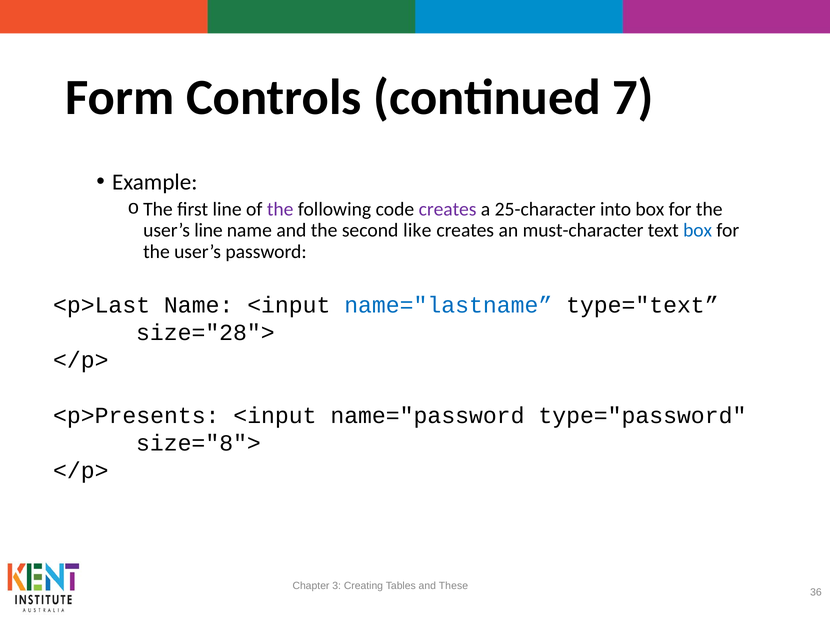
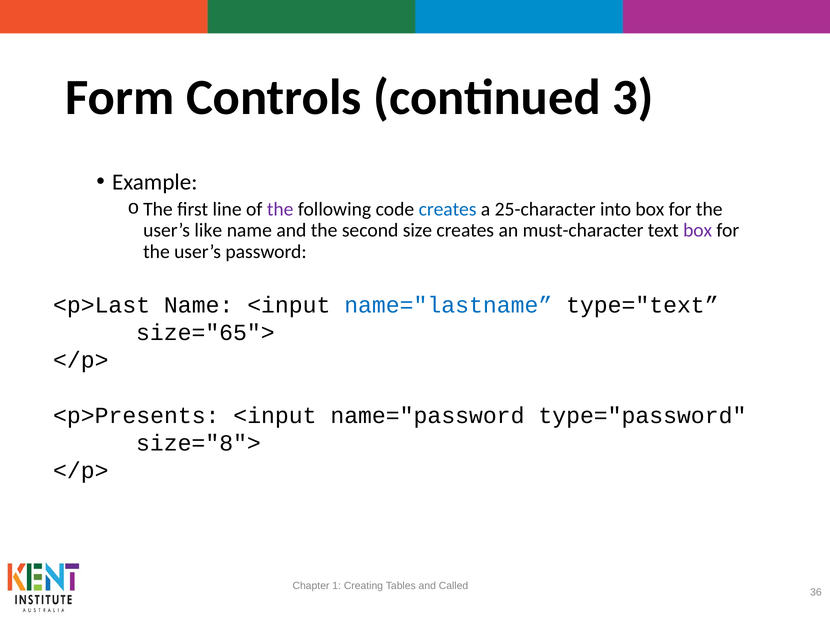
7: 7 -> 3
creates at (448, 210) colour: purple -> blue
user’s line: line -> like
like: like -> size
box at (698, 231) colour: blue -> purple
size="28">: size="28"> -> size="65">
3: 3 -> 1
These: These -> Called
